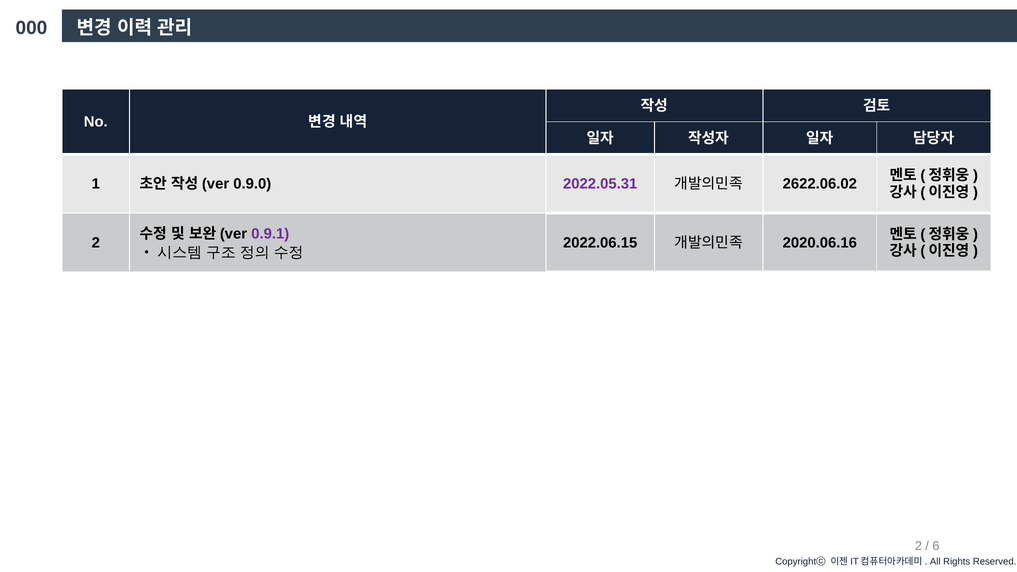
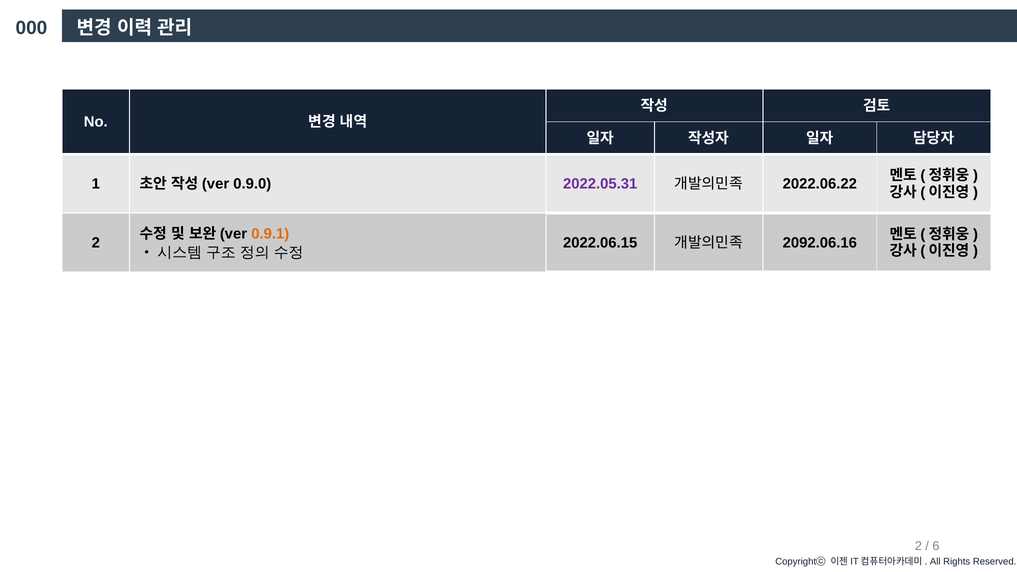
2622.06.02: 2622.06.02 -> 2022.06.22
0.9.1 colour: purple -> orange
2020.06.16: 2020.06.16 -> 2092.06.16
